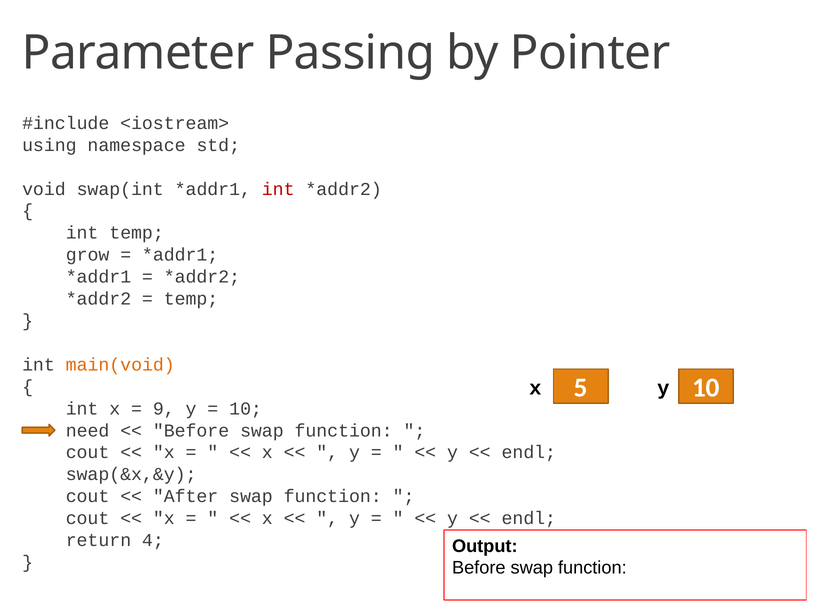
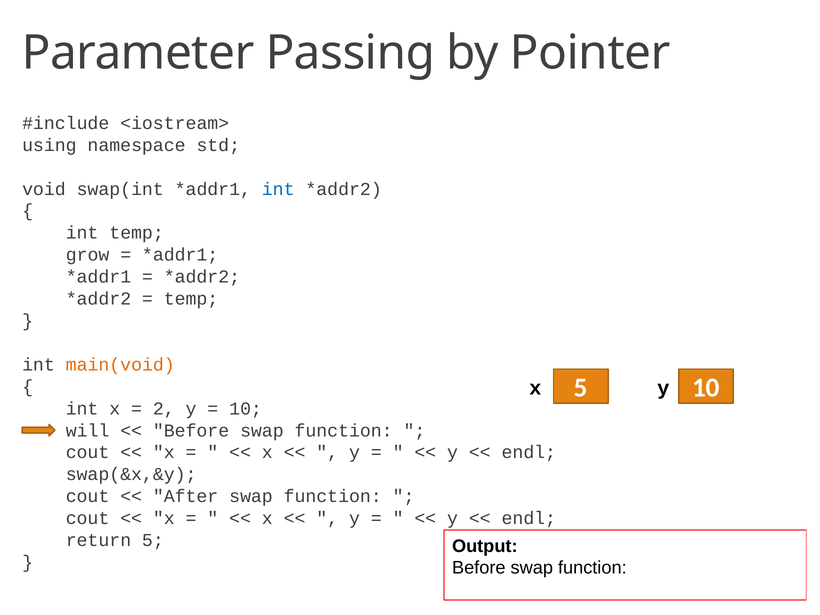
int at (278, 189) colour: red -> blue
9: 9 -> 2
need: need -> will
return 4: 4 -> 5
